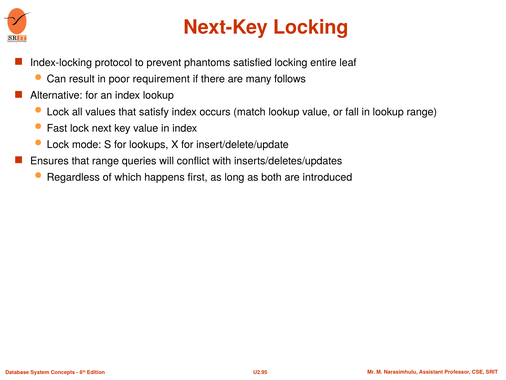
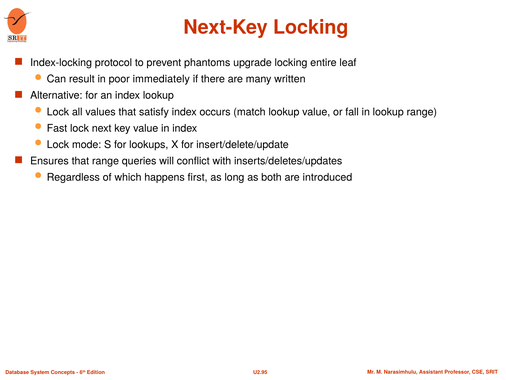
satisfied: satisfied -> upgrade
requirement: requirement -> immediately
follows: follows -> written
